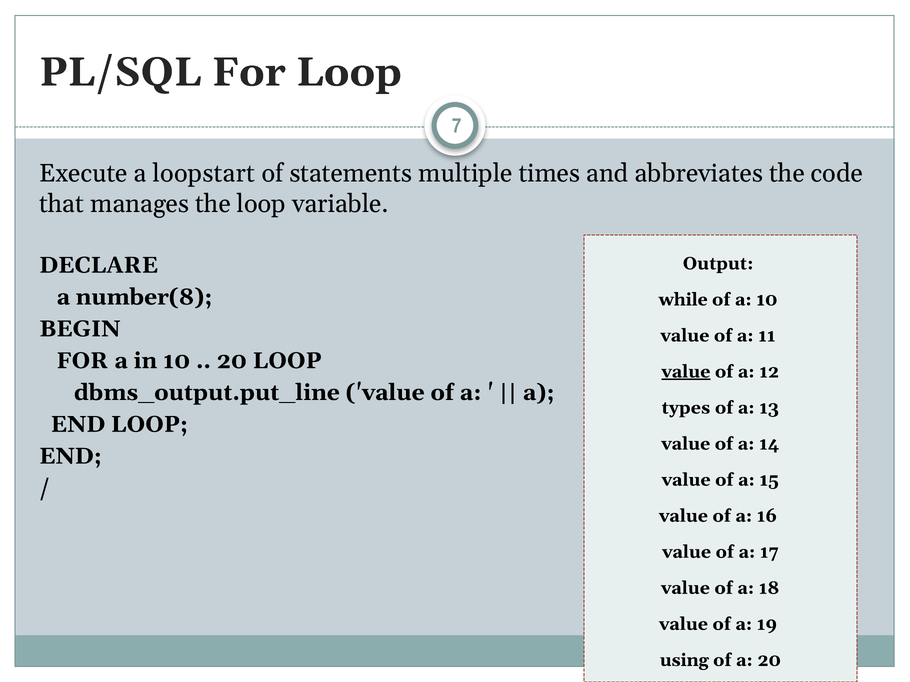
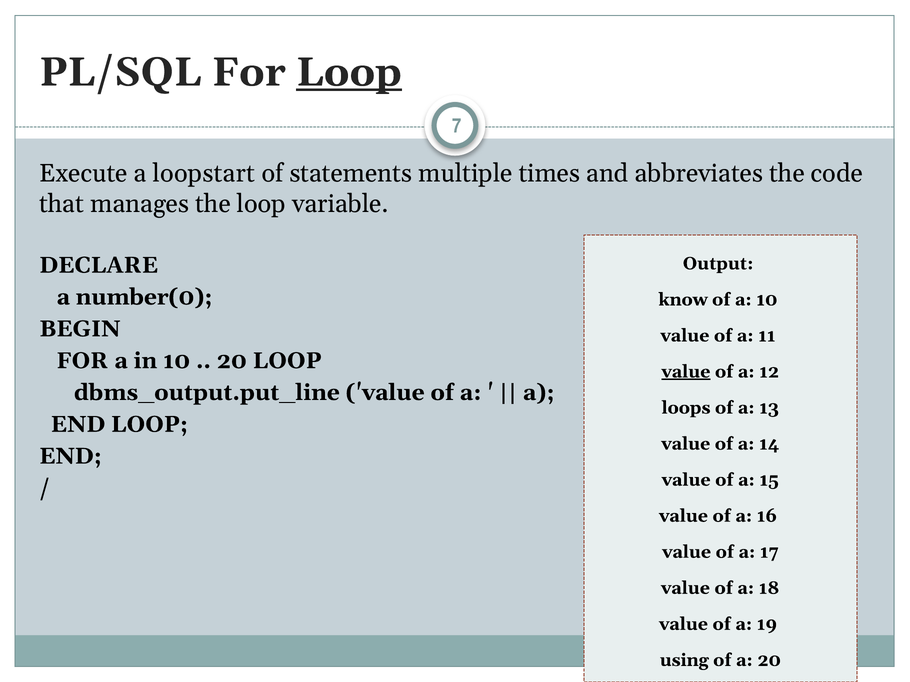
Loop at (349, 72) underline: none -> present
number(8: number(8 -> number(0
while: while -> know
types: types -> loops
